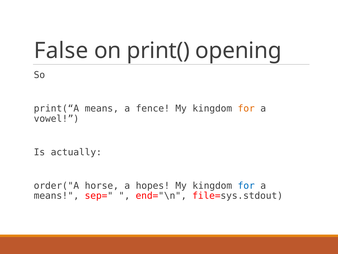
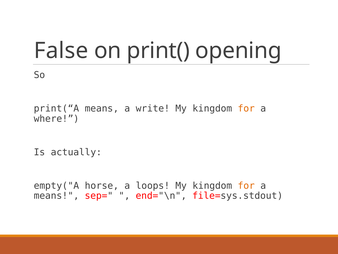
fence: fence -> write
vowel: vowel -> where
order("A: order("A -> empty("A
hopes: hopes -> loops
for at (246, 185) colour: blue -> orange
